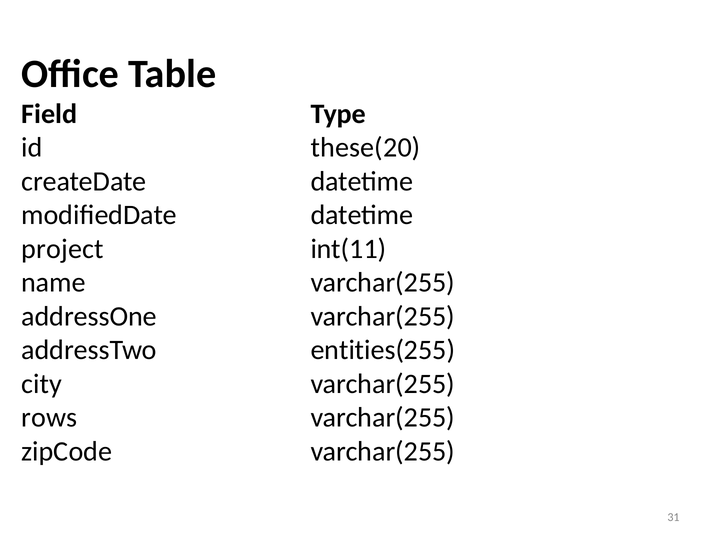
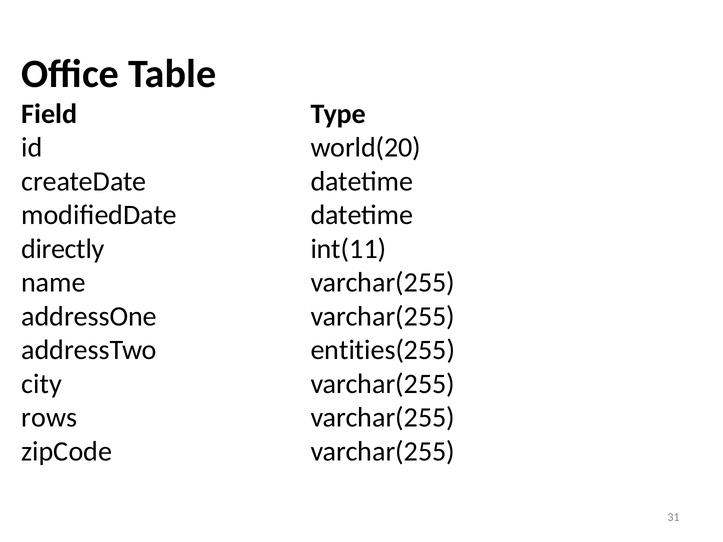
these(20: these(20 -> world(20
project: project -> directly
